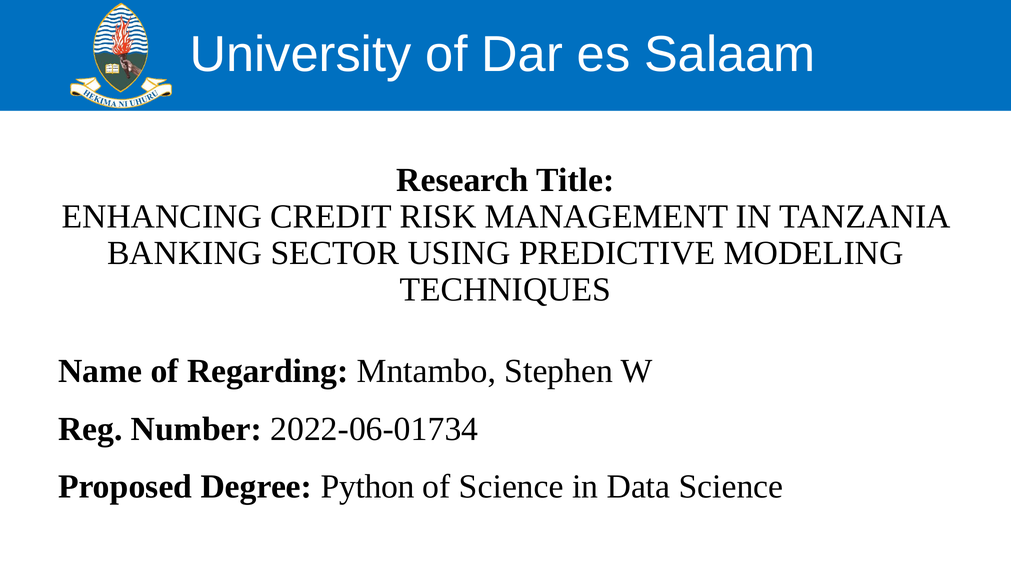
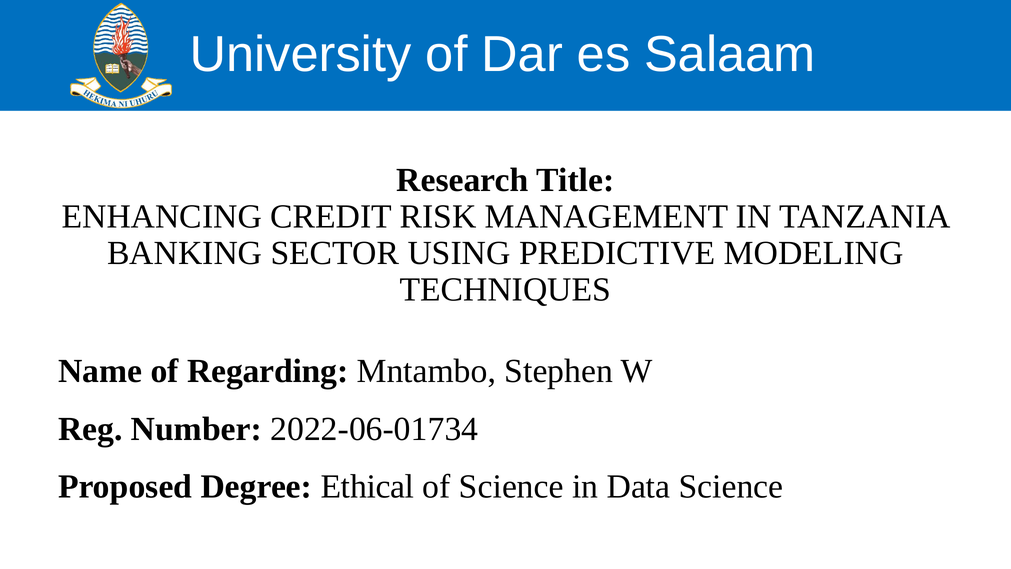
Python: Python -> Ethical
